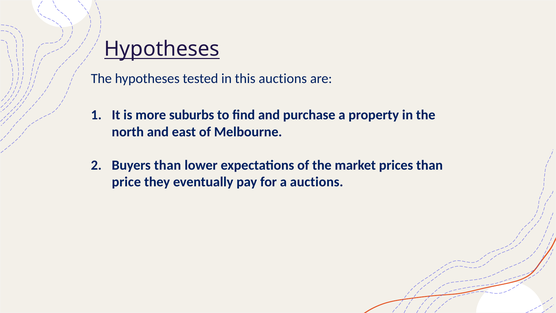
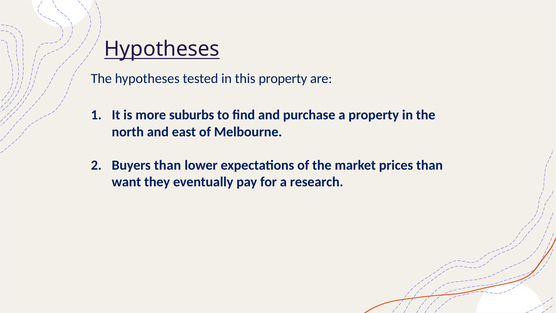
this auctions: auctions -> property
price: price -> want
a auctions: auctions -> research
